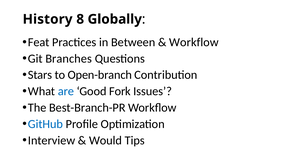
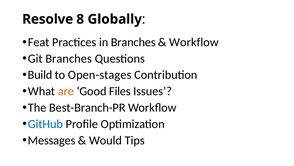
History: History -> Resolve
in Between: Between -> Branches
Stars: Stars -> Build
Open-branch: Open-branch -> Open-stages
are colour: blue -> orange
Fork: Fork -> Files
Interview: Interview -> Messages
